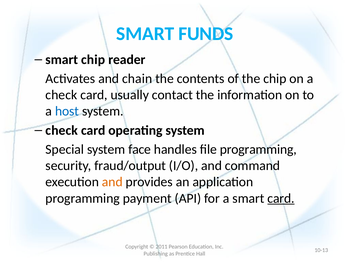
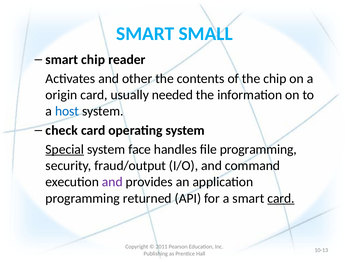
FUNDS: FUNDS -> SMALL
chain: chain -> other
check at (61, 95): check -> origin
contact: contact -> needed
Special underline: none -> present
and at (112, 182) colour: orange -> purple
payment: payment -> returned
